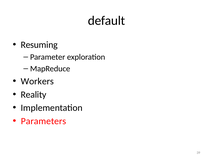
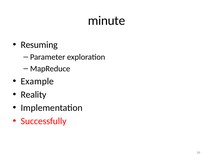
default: default -> minute
Workers: Workers -> Example
Parameters: Parameters -> Successfully
